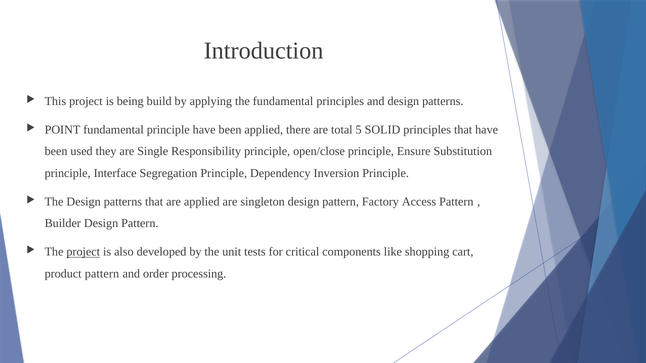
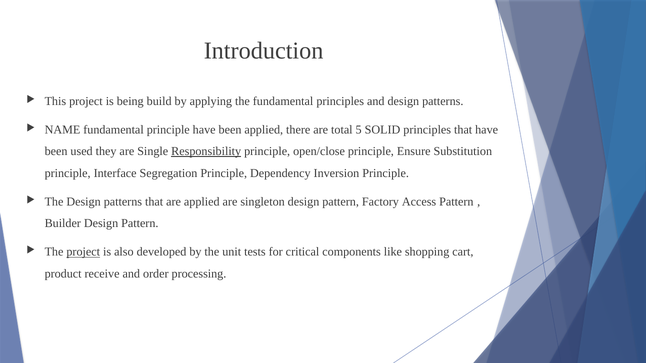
POINT: POINT -> NAME
Responsibility underline: none -> present
product pattern: pattern -> receive
